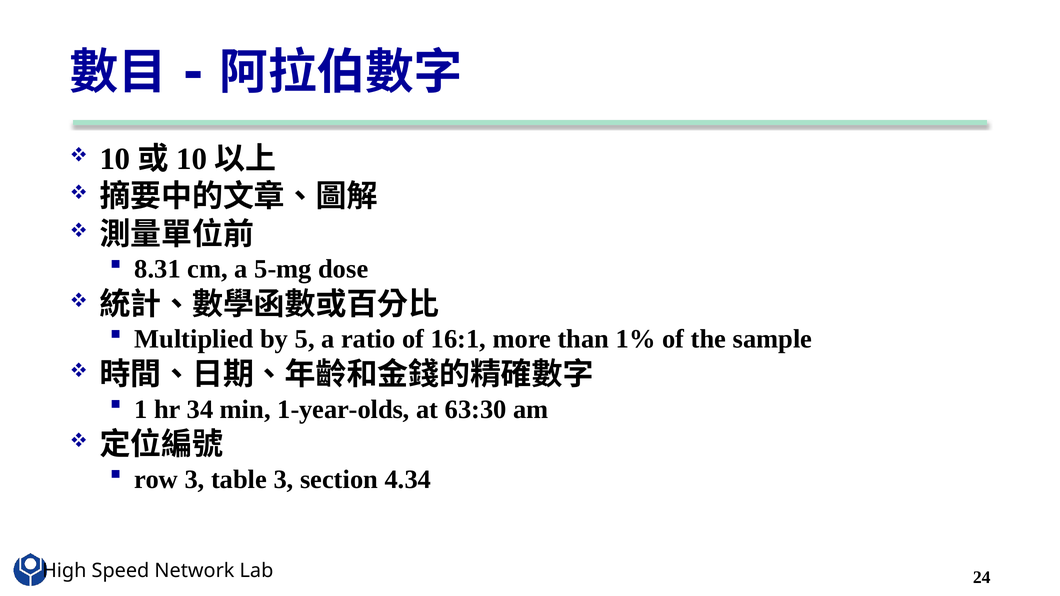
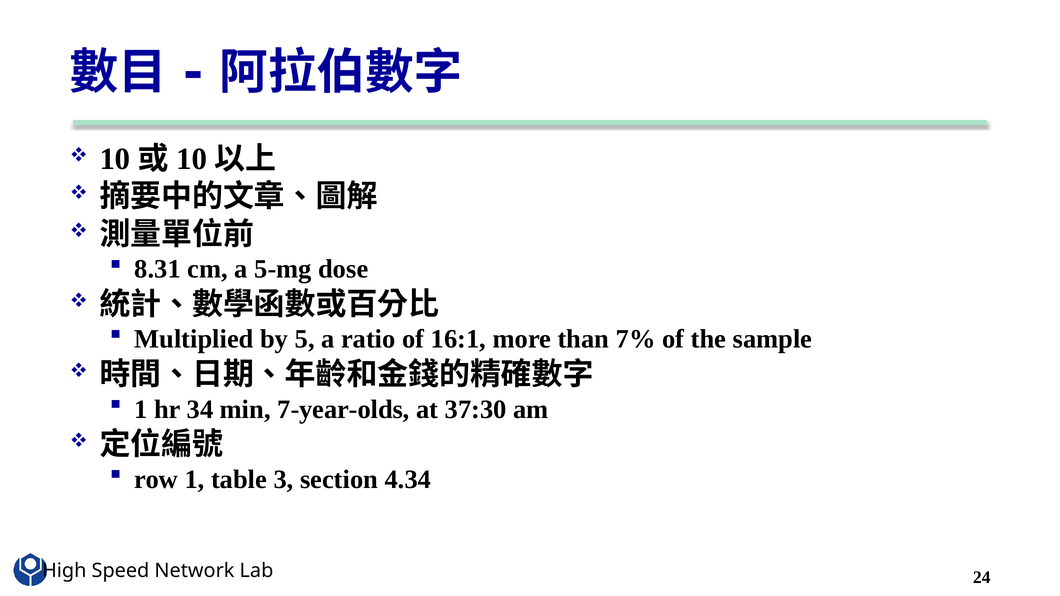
1%: 1% -> 7%
1-year-olds: 1-year-olds -> 7-year-olds
63:30: 63:30 -> 37:30
row 3: 3 -> 1
